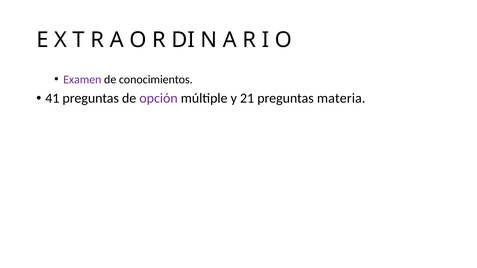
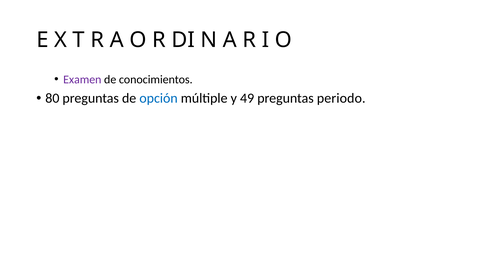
41: 41 -> 80
opción colour: purple -> blue
21: 21 -> 49
materia: materia -> periodo
